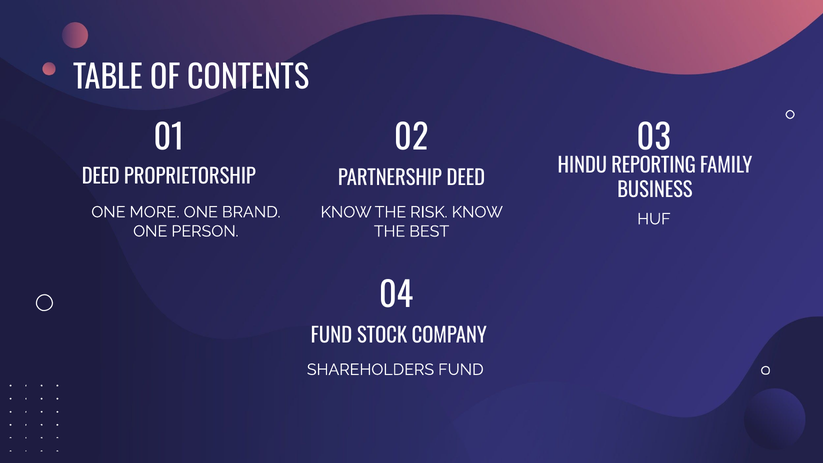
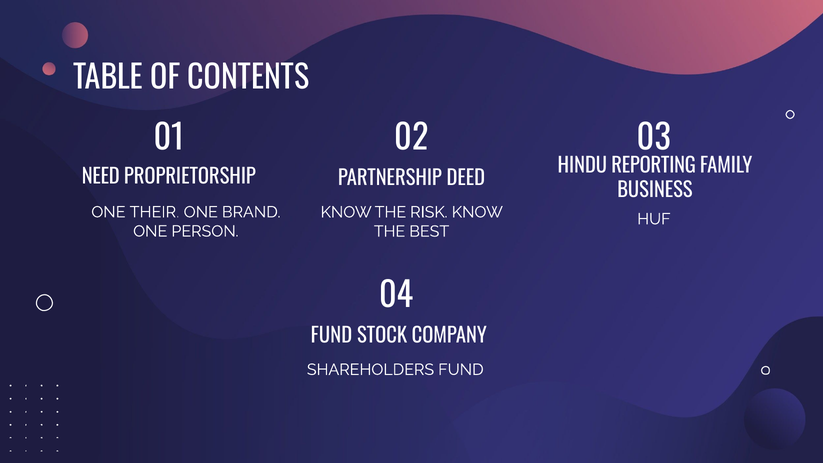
DEED at (101, 177): DEED -> NEED
MORE: MORE -> THEIR
